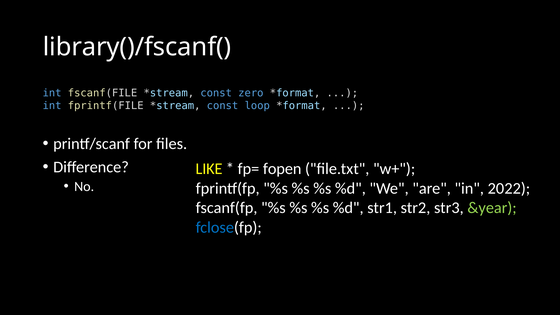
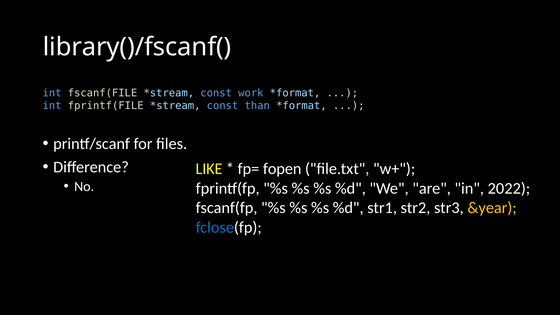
zero: zero -> work
loop: loop -> than
&year colour: light green -> yellow
